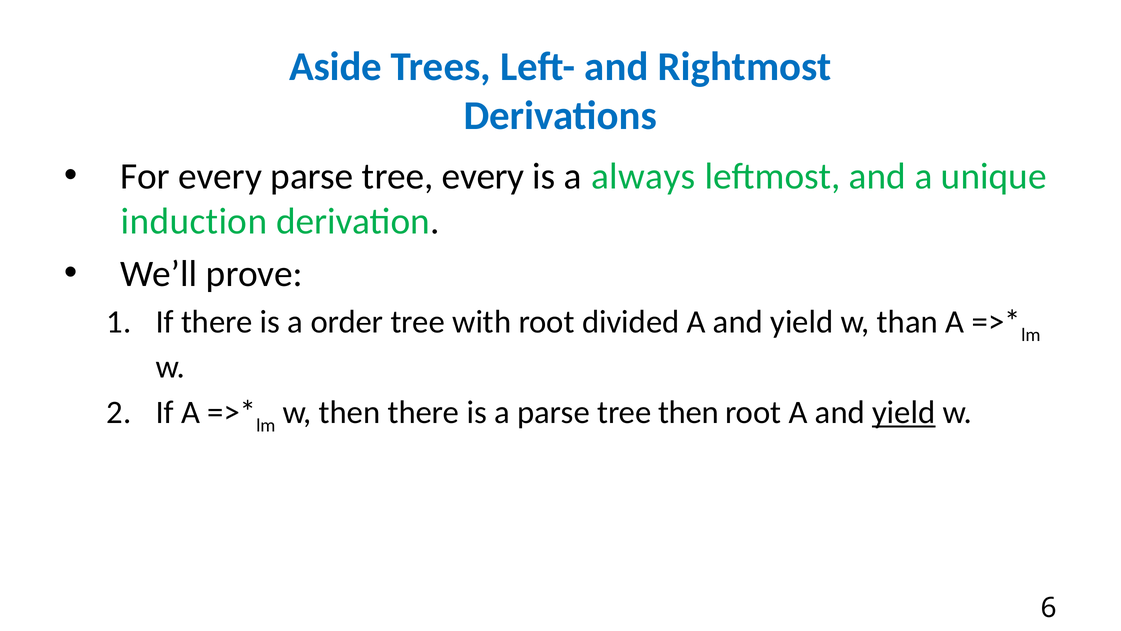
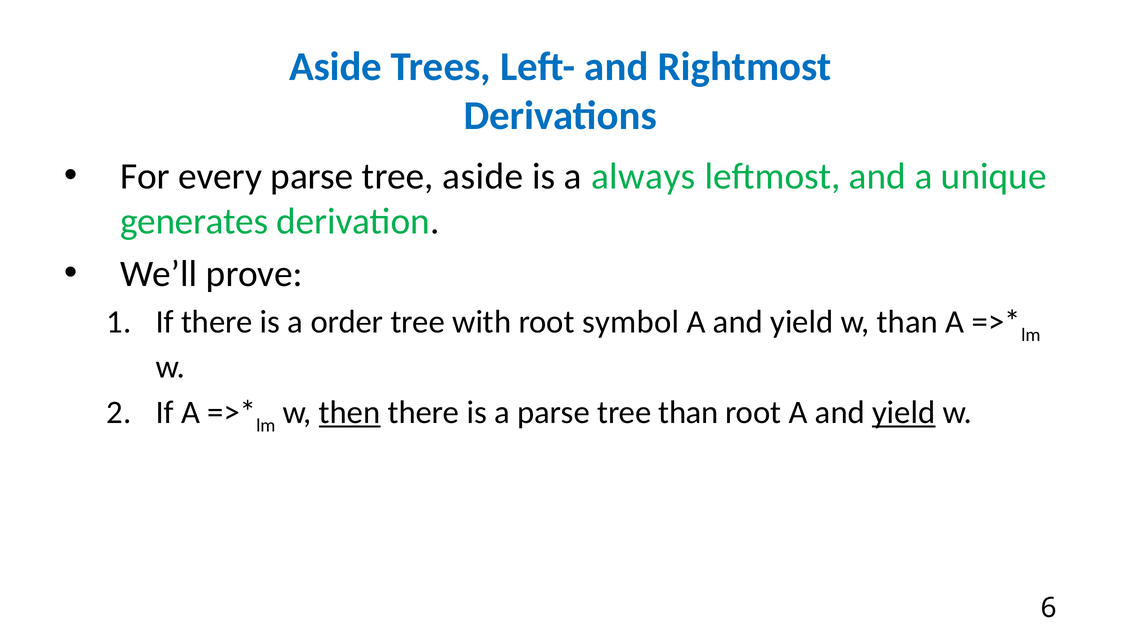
tree every: every -> aside
induction: induction -> generates
divided: divided -> symbol
then at (350, 412) underline: none -> present
tree then: then -> than
